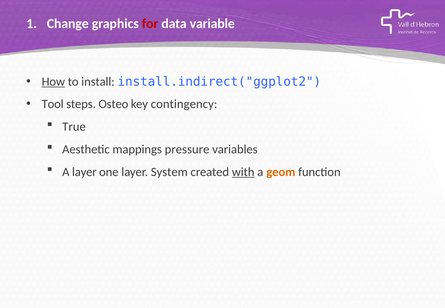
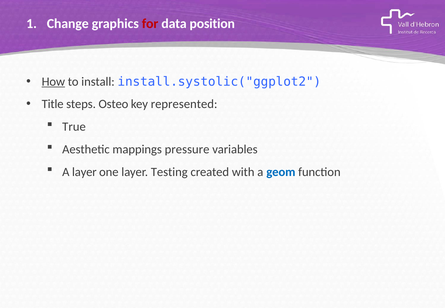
variable: variable -> position
install.indirect("ggplot2: install.indirect("ggplot2 -> install.systolic("ggplot2
Tool: Tool -> Title
contingency: contingency -> represented
System: System -> Testing
with underline: present -> none
geom colour: orange -> blue
